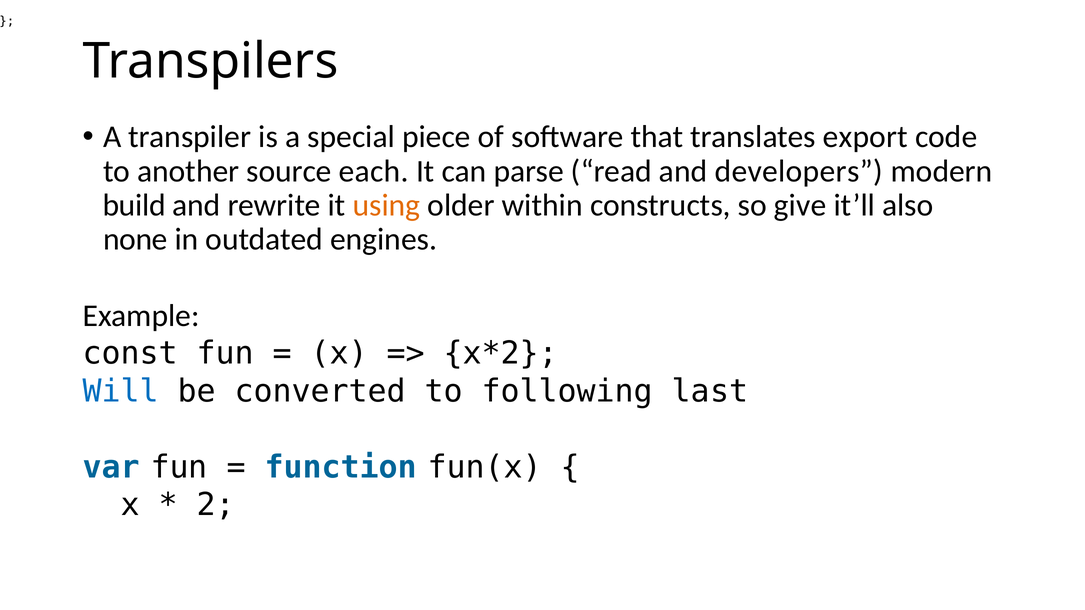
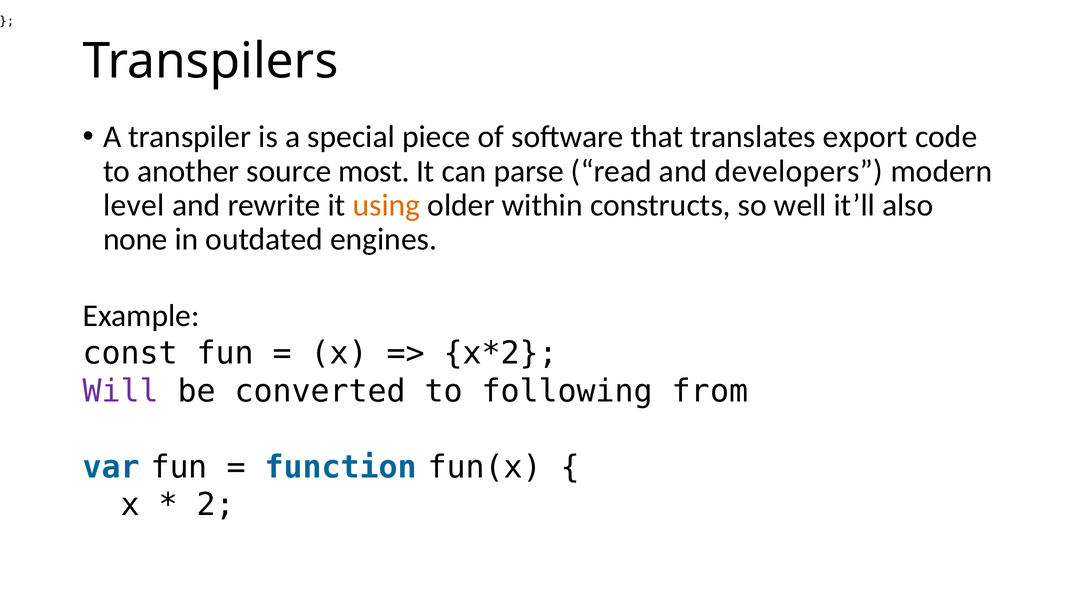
each: each -> most
build: build -> level
give: give -> well
Will colour: blue -> purple
last: last -> from
